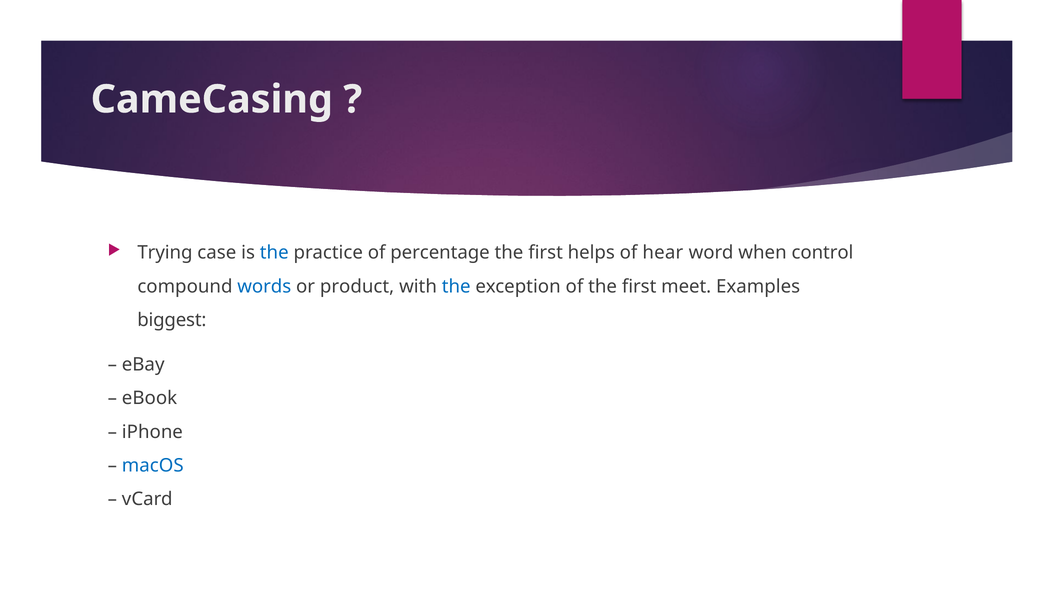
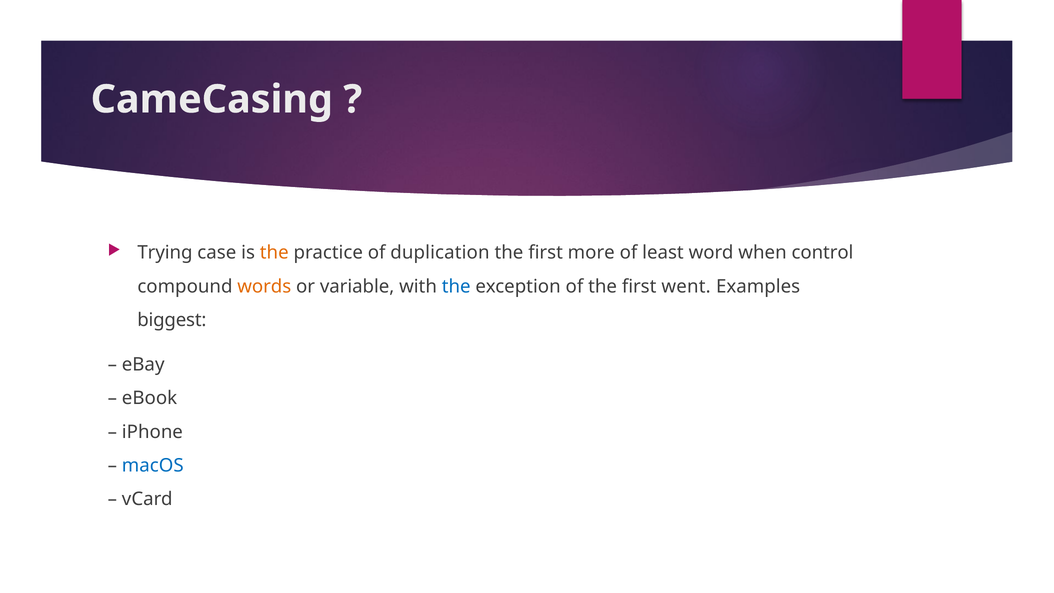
the at (274, 253) colour: blue -> orange
percentage: percentage -> duplication
helps: helps -> more
hear: hear -> least
words colour: blue -> orange
product: product -> variable
meet: meet -> went
